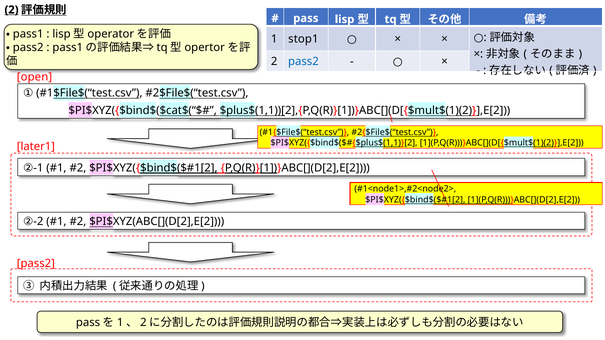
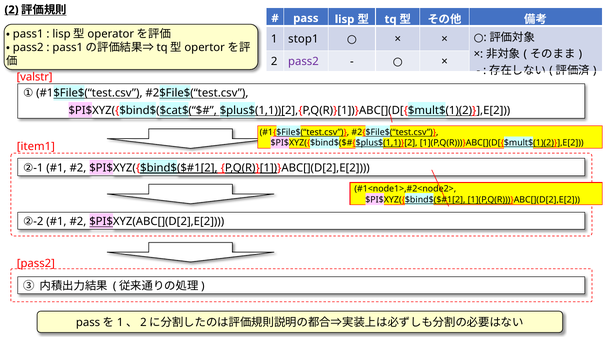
pass2 at (303, 62) colour: blue -> purple
open: open -> valstr
later1: later1 -> item1
